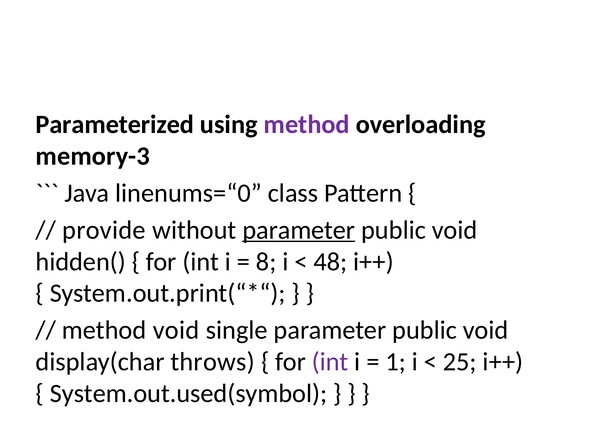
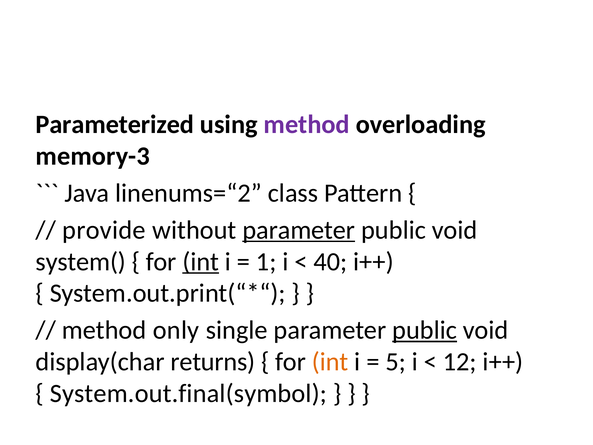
linenums=“0: linenums=“0 -> linenums=“2
hidden(: hidden( -> system(
int at (201, 261) underline: none -> present
8: 8 -> 1
48: 48 -> 40
method void: void -> only
public at (425, 330) underline: none -> present
throws: throws -> returns
int at (330, 362) colour: purple -> orange
1: 1 -> 5
25: 25 -> 12
System.out.used(symbol: System.out.used(symbol -> System.out.final(symbol
